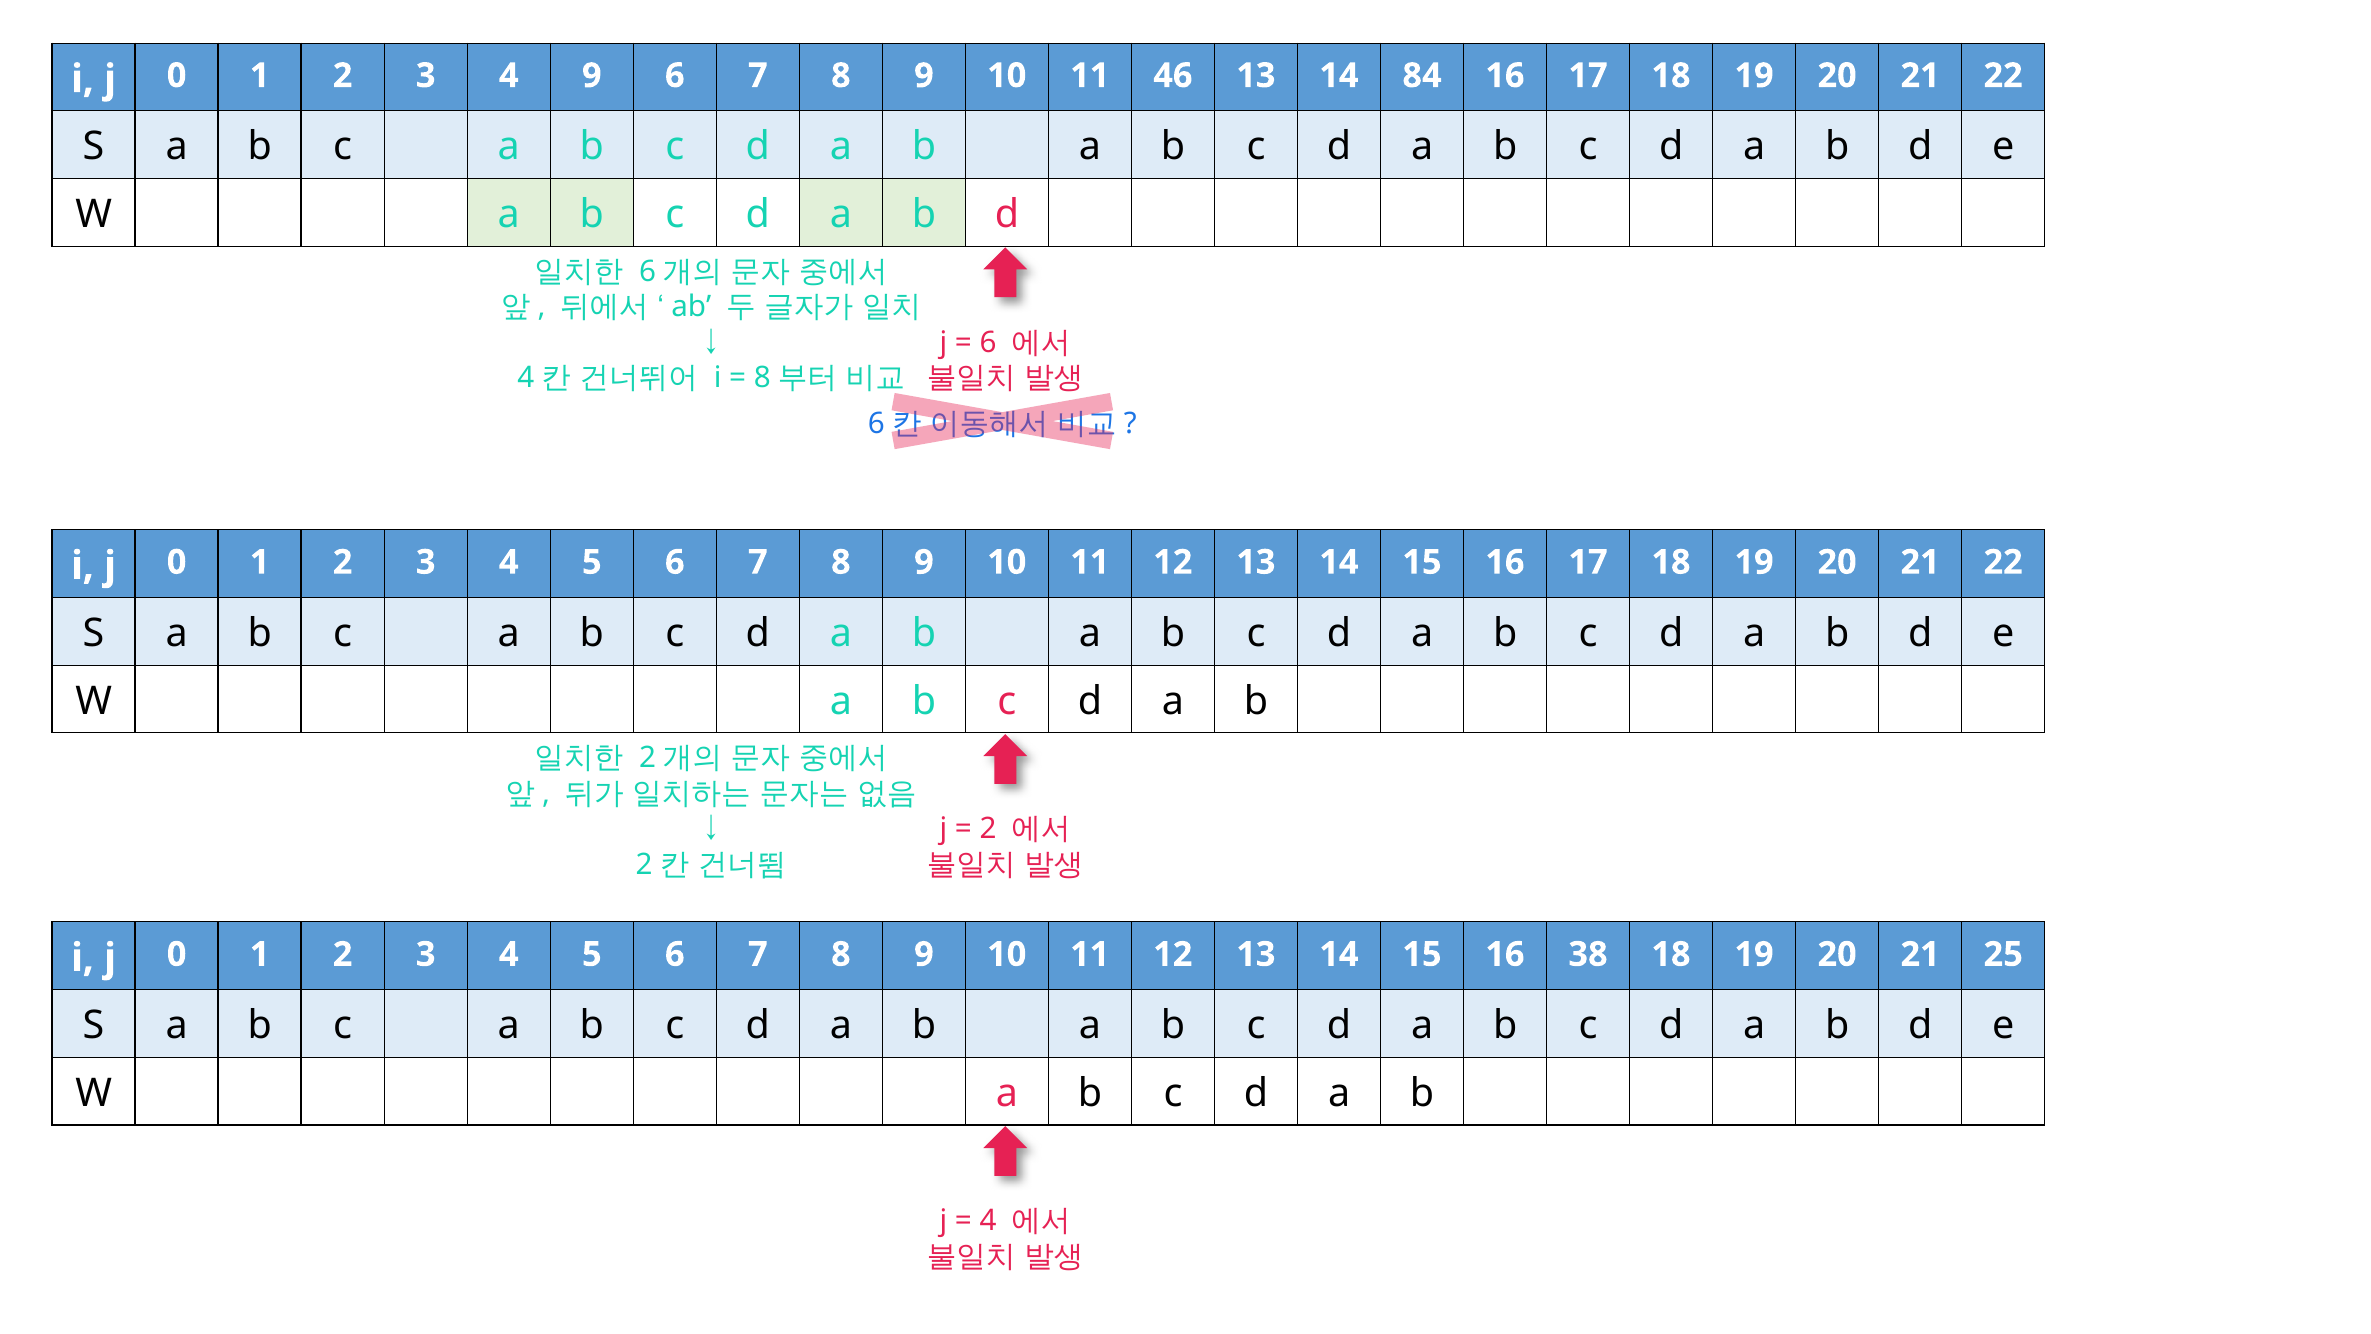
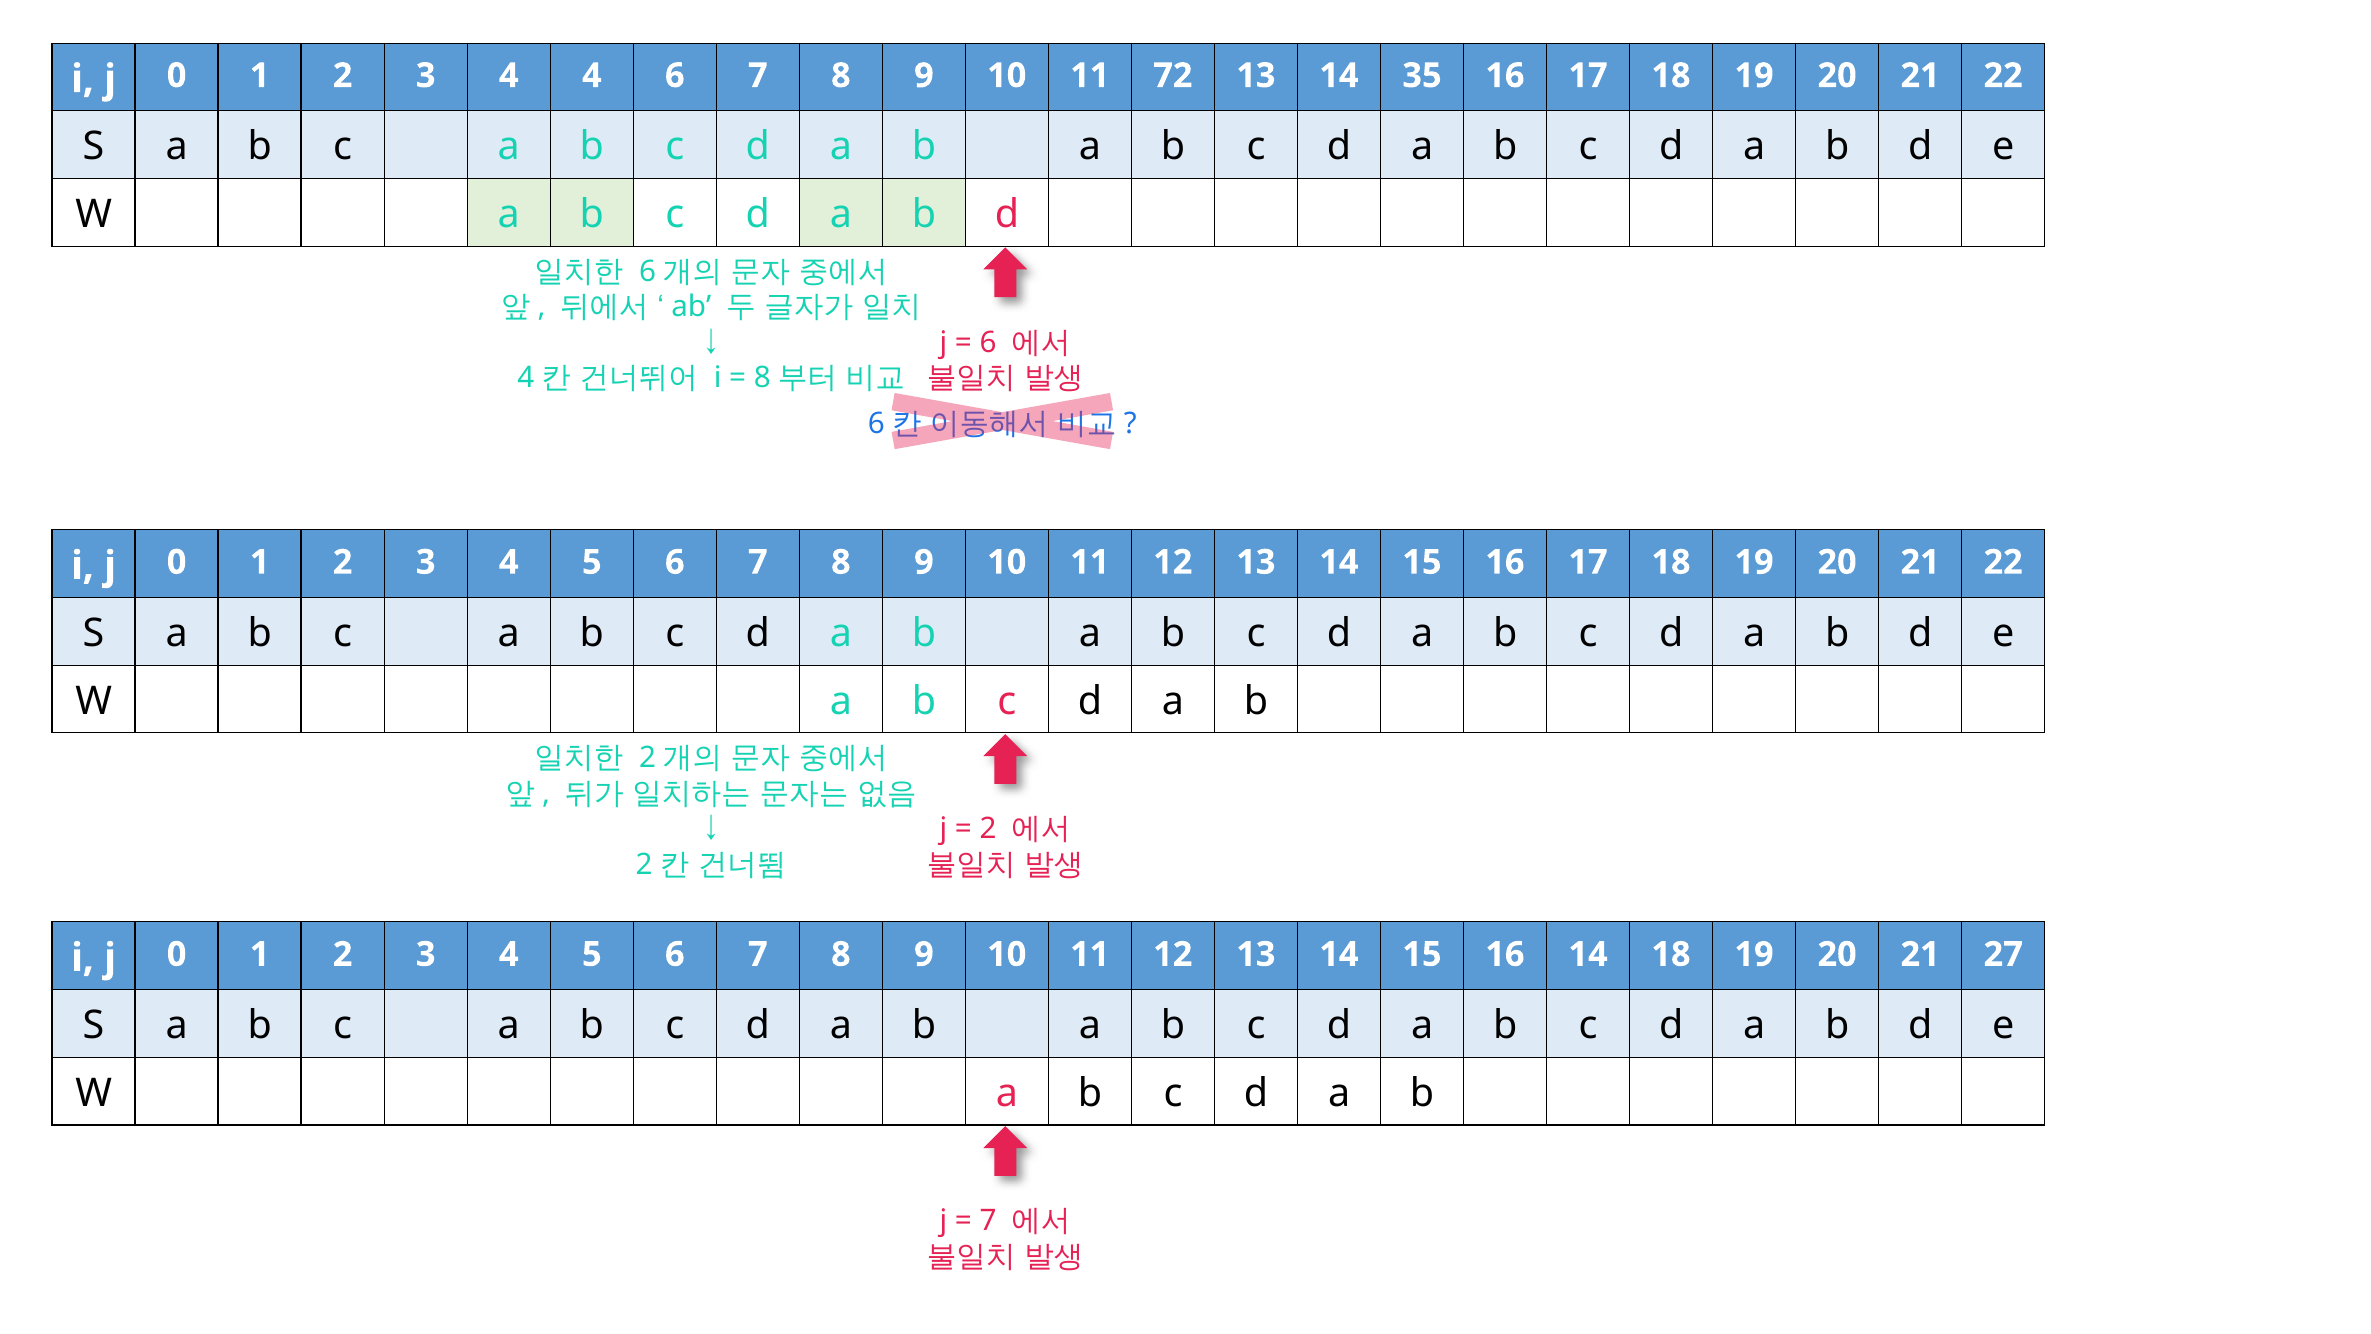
4 9: 9 -> 4
46: 46 -> 72
84: 84 -> 35
16 38: 38 -> 14
25: 25 -> 27
4 at (988, 1221): 4 -> 7
